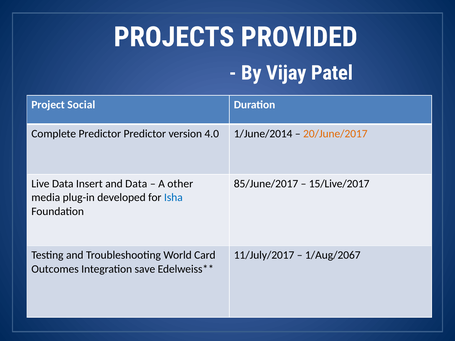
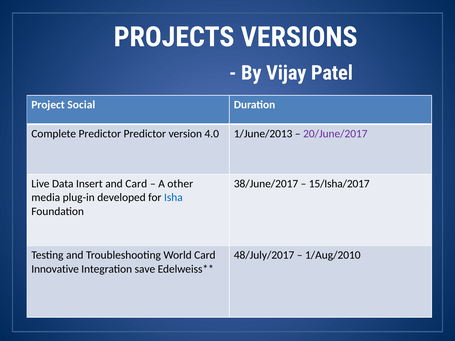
PROVIDED: PROVIDED -> VERSIONS
1/June/2014: 1/June/2014 -> 1/June/2013
20/June/2017 colour: orange -> purple
and Data: Data -> Card
85/June/2017: 85/June/2017 -> 38/June/2017
15/Live/2017: 15/Live/2017 -> 15/Isha/2017
11/July/2017: 11/July/2017 -> 48/July/2017
1/Aug/2067: 1/Aug/2067 -> 1/Aug/2010
Outcomes: Outcomes -> Innovative
